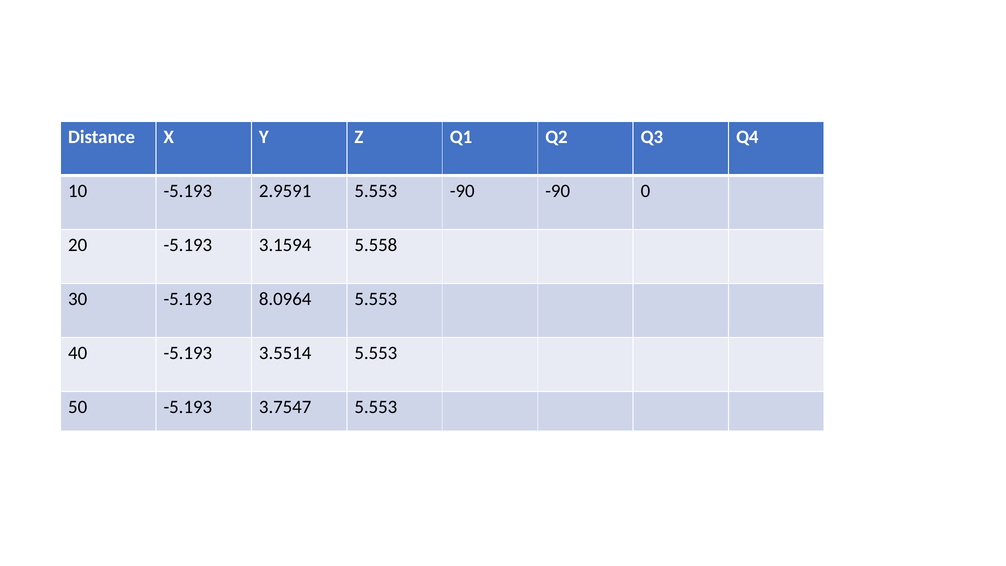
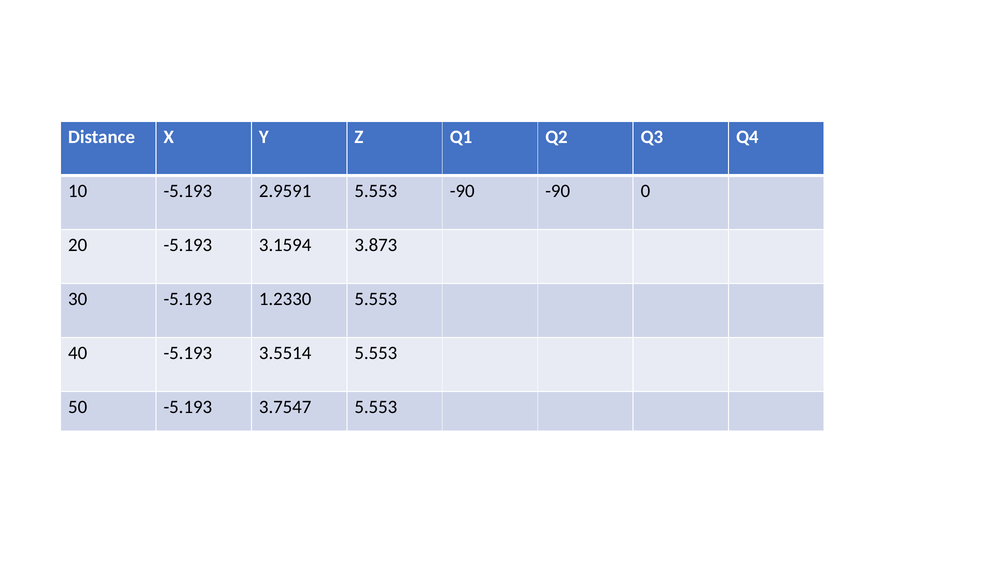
5.558: 5.558 -> 3.873
8.0964: 8.0964 -> 1.2330
